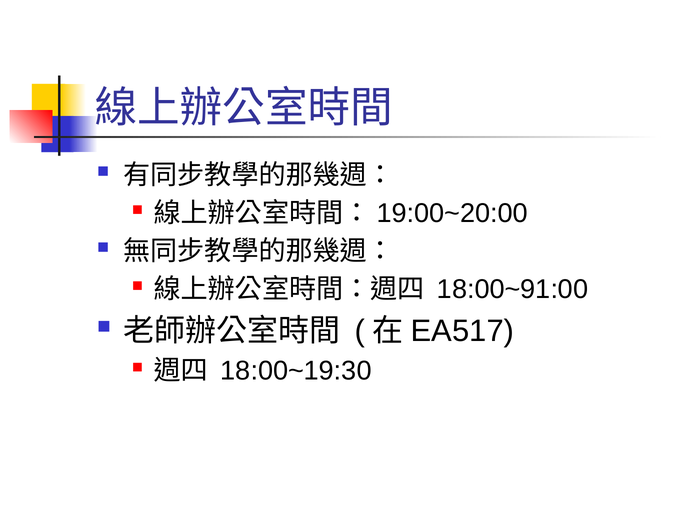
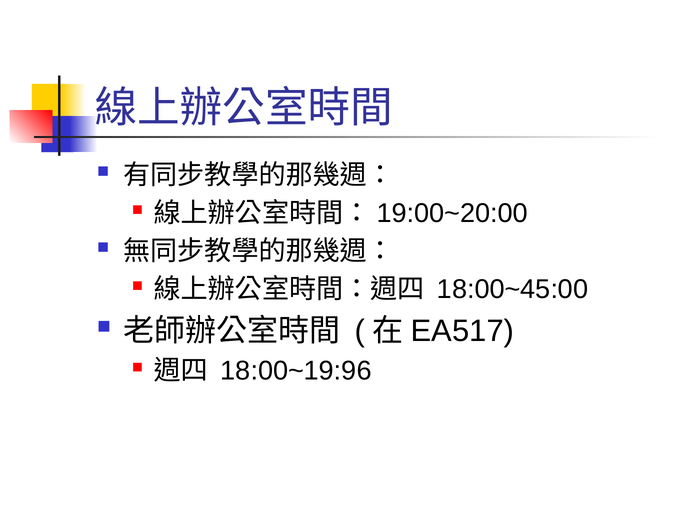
18:00~91:00: 18:00~91:00 -> 18:00~45:00
18:00~19:30: 18:00~19:30 -> 18:00~19:96
